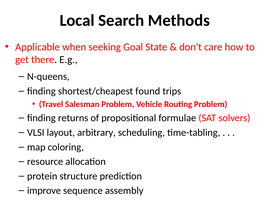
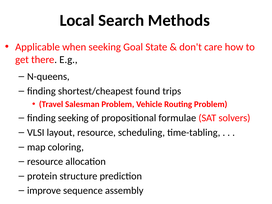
finding returns: returns -> seeking
layout arbitrary: arbitrary -> resource
